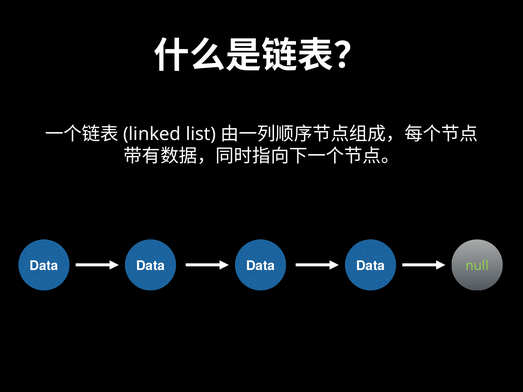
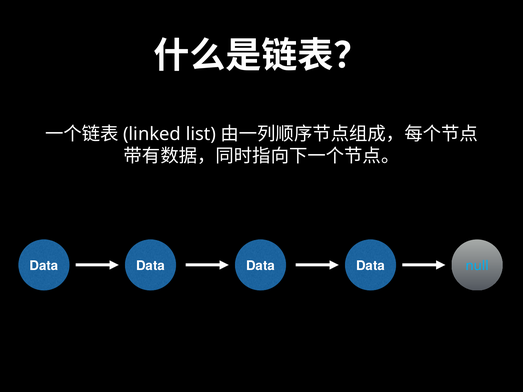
null colour: light green -> light blue
